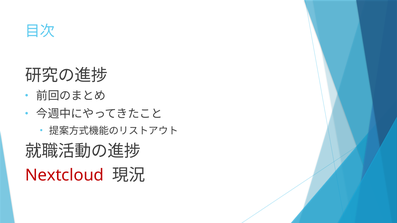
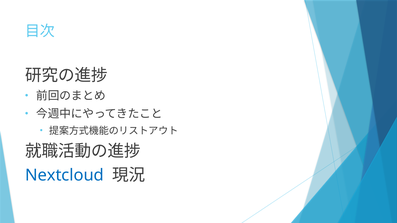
Nextcloud colour: red -> blue
